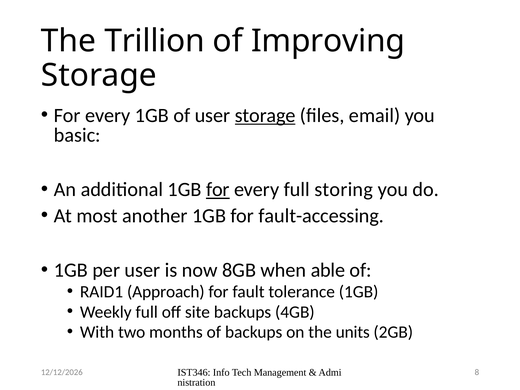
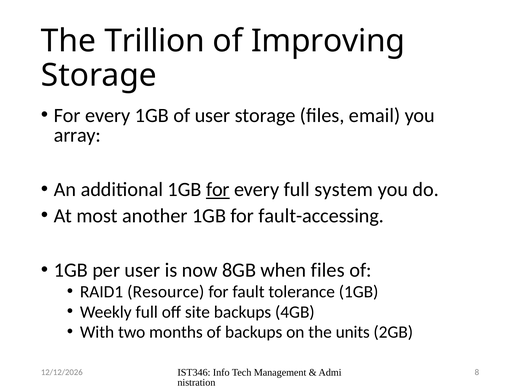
storage at (265, 115) underline: present -> none
basic: basic -> array
storing: storing -> system
when able: able -> files
Approach: Approach -> Resource
